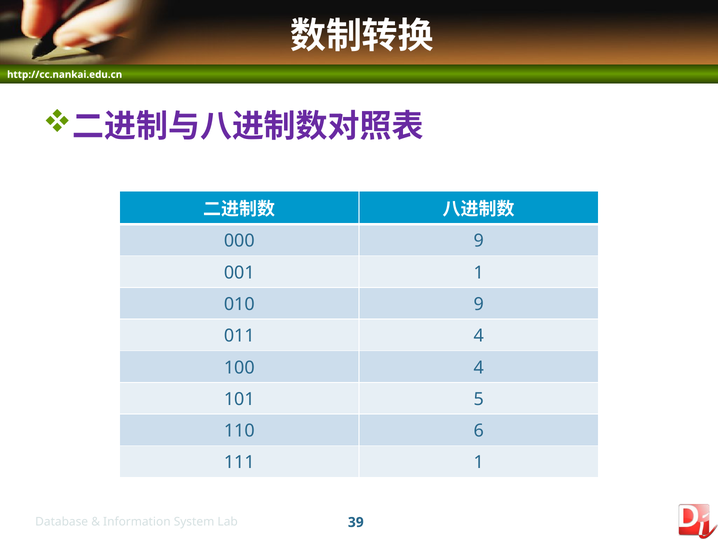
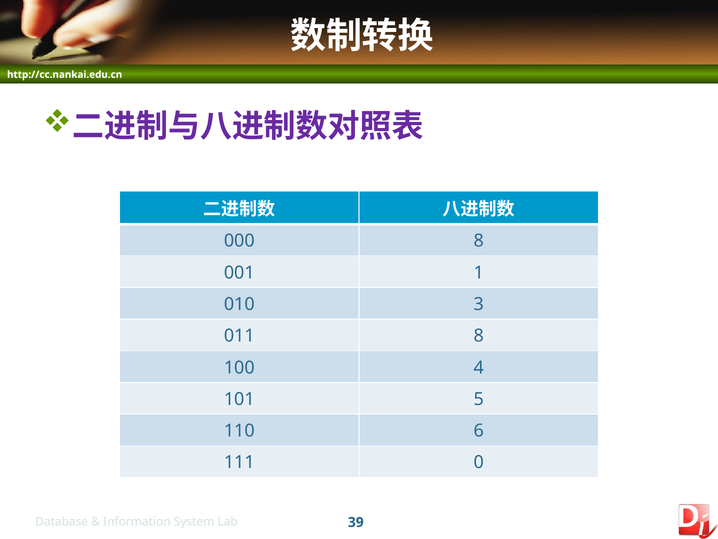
000 9: 9 -> 8
010 9: 9 -> 3
011 4: 4 -> 8
111 1: 1 -> 0
